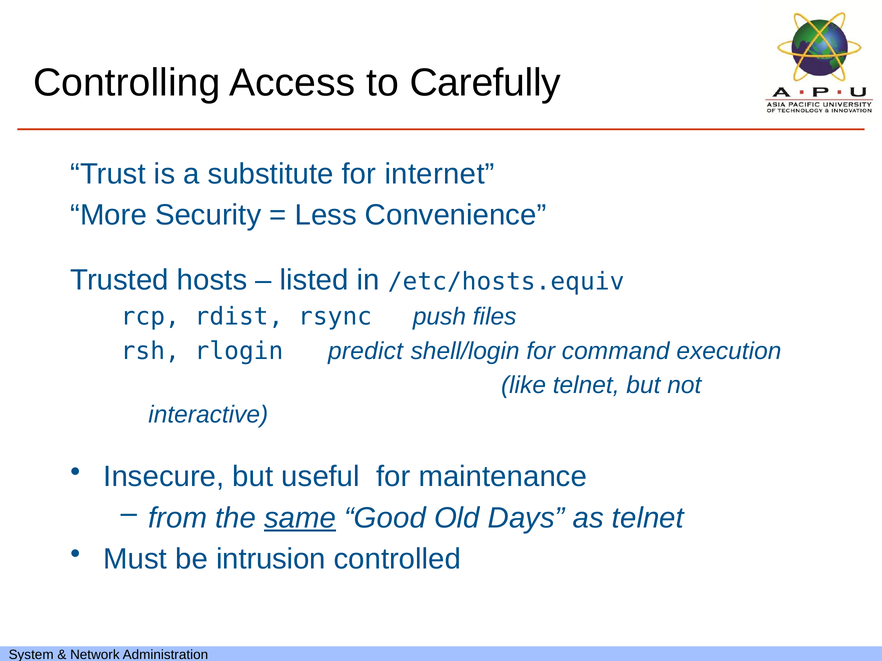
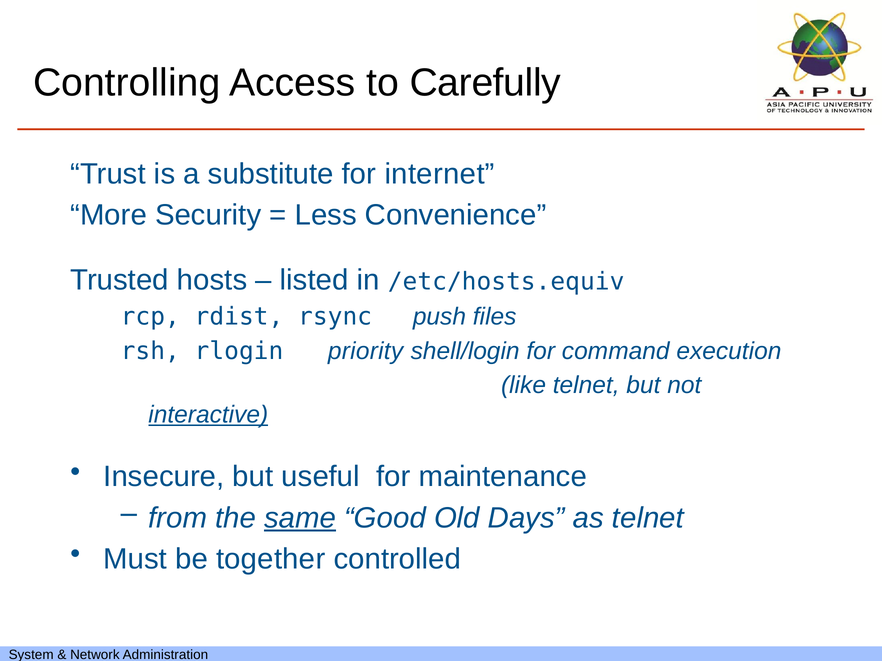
predict: predict -> priority
interactive underline: none -> present
intrusion: intrusion -> together
